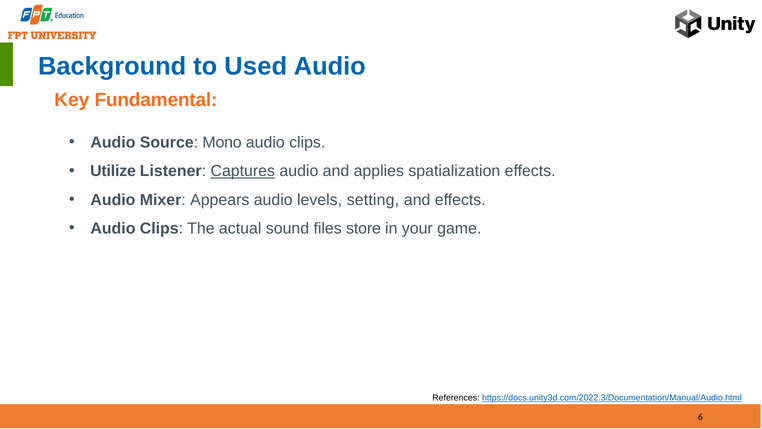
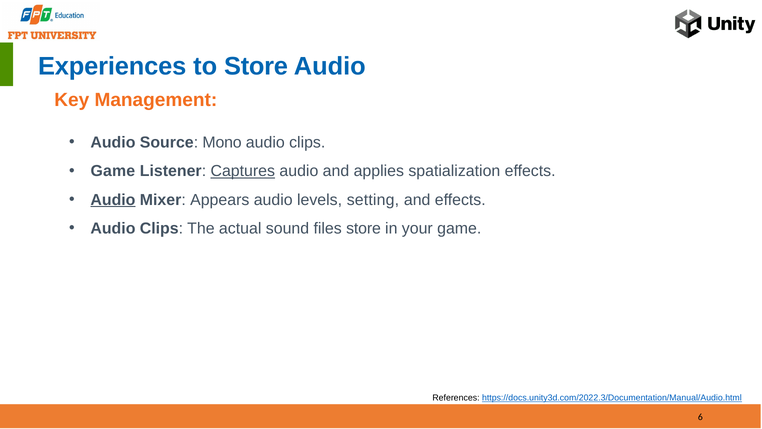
Background: Background -> Experiences
to Used: Used -> Store
Fundamental: Fundamental -> Management
Utilize at (113, 171): Utilize -> Game
Audio at (113, 200) underline: none -> present
